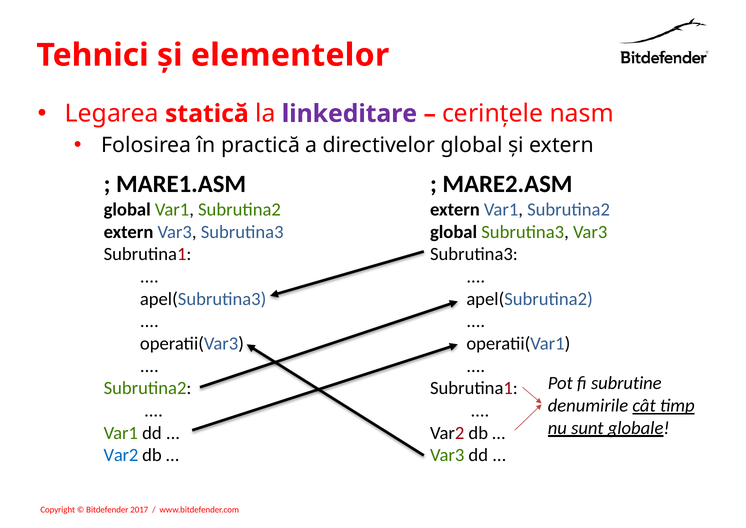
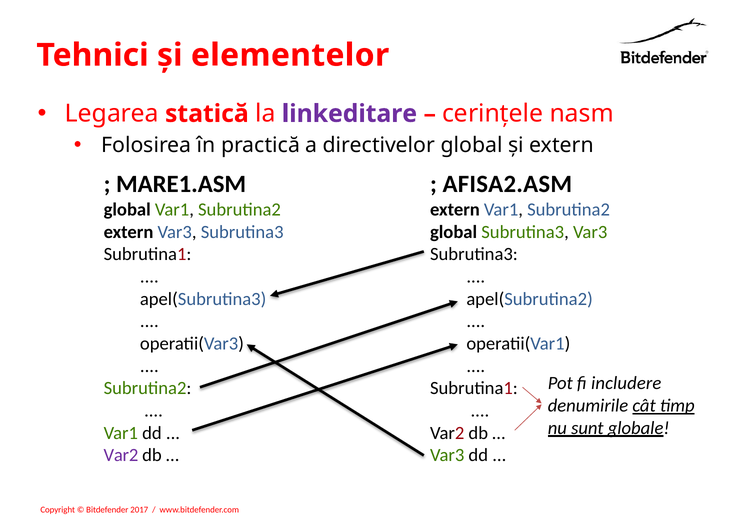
MARE2.ASM: MARE2.ASM -> AFISA2.ASM
subrutine: subrutine -> includere
Var2 at (121, 455) colour: blue -> purple
